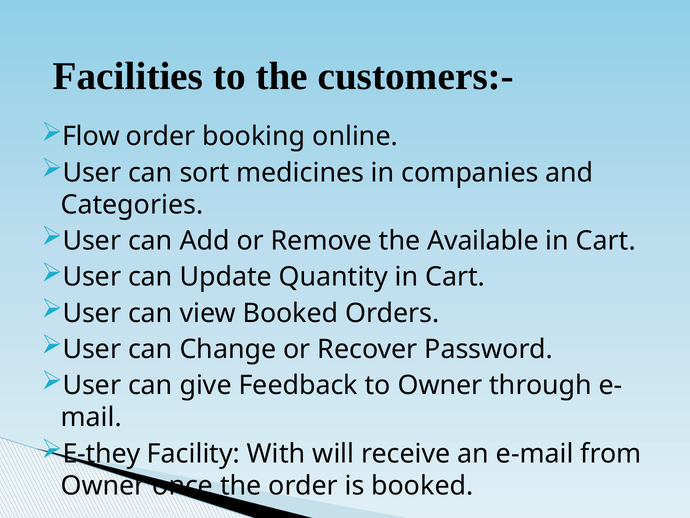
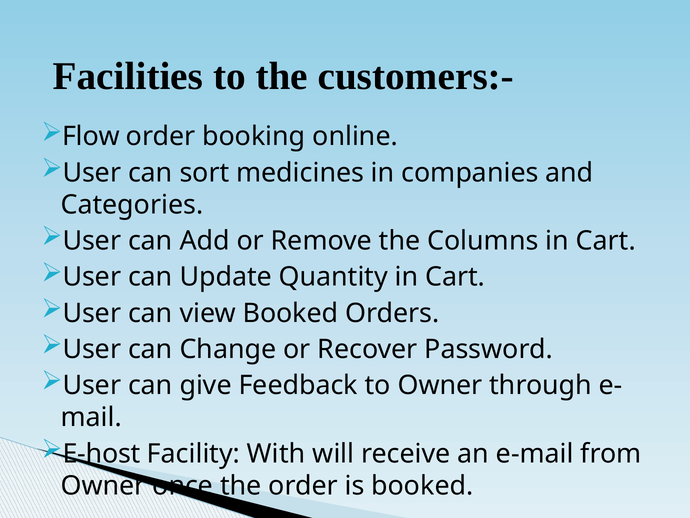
Available: Available -> Columns
E-they: E-they -> E-host
